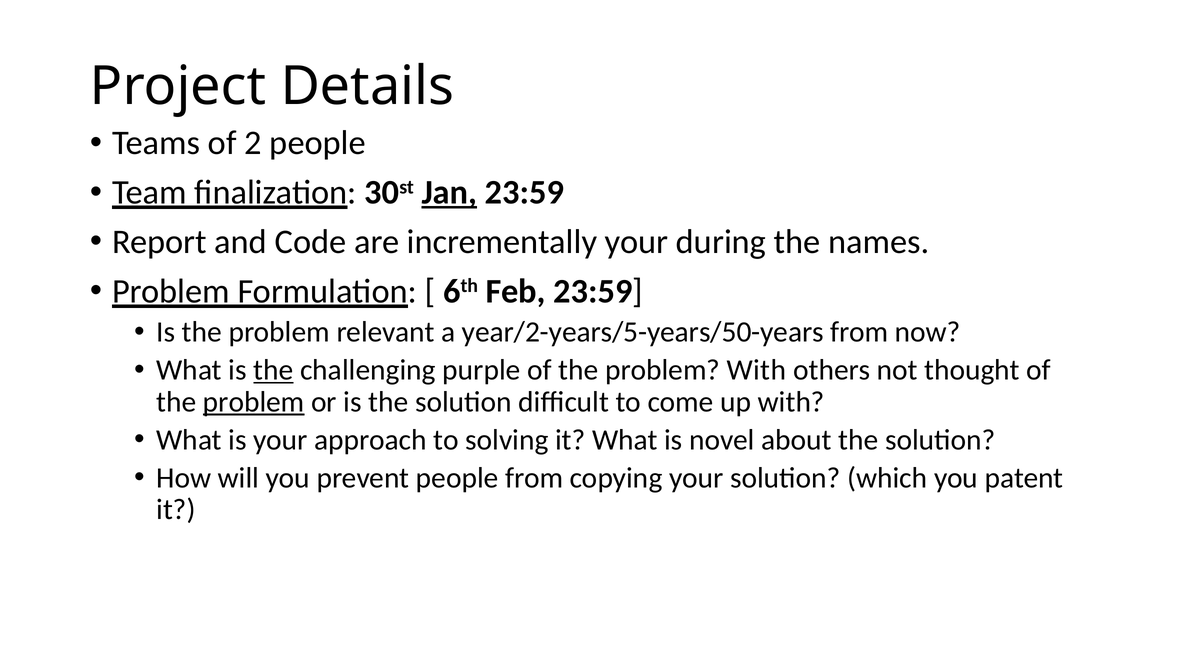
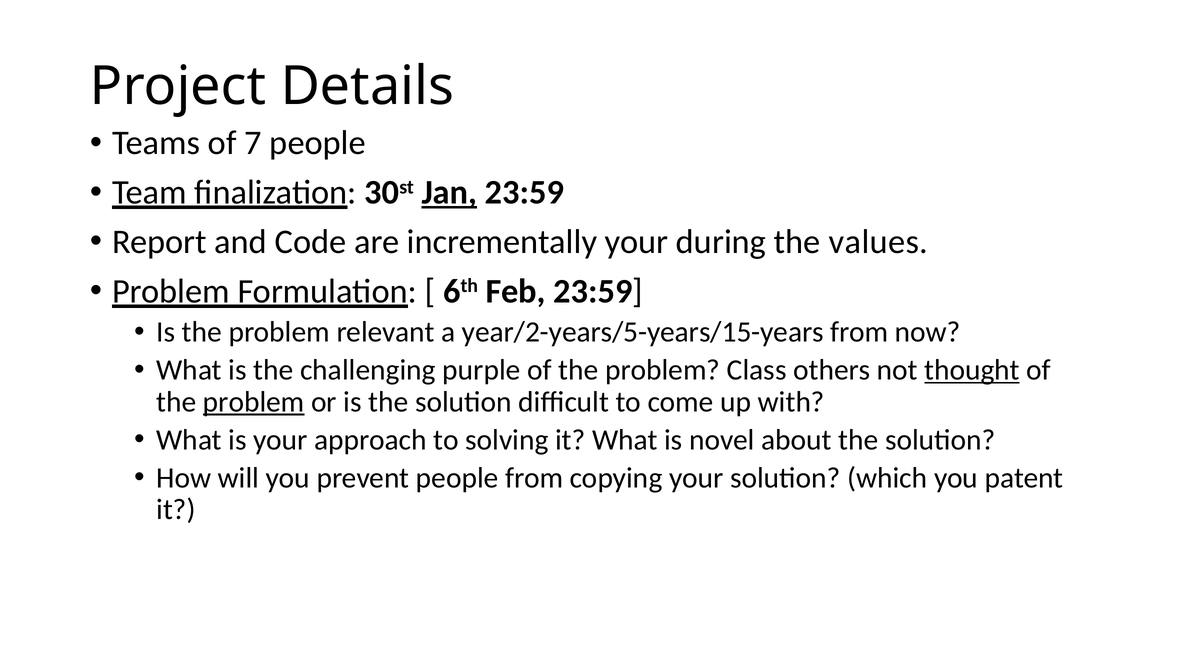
2: 2 -> 7
names: names -> values
year/2-years/5-years/50-years: year/2-years/5-years/50-years -> year/2-years/5-years/15-years
the at (273, 370) underline: present -> none
problem With: With -> Class
thought underline: none -> present
